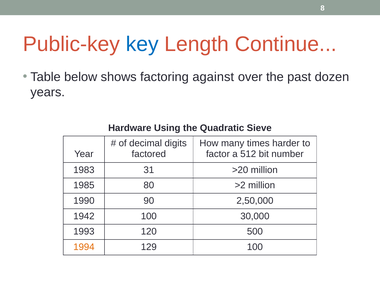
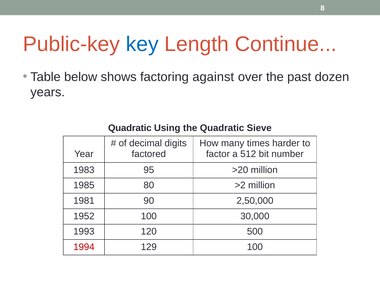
Hardware at (130, 128): Hardware -> Quadratic
31: 31 -> 95
1990: 1990 -> 1981
1942: 1942 -> 1952
1994 colour: orange -> red
